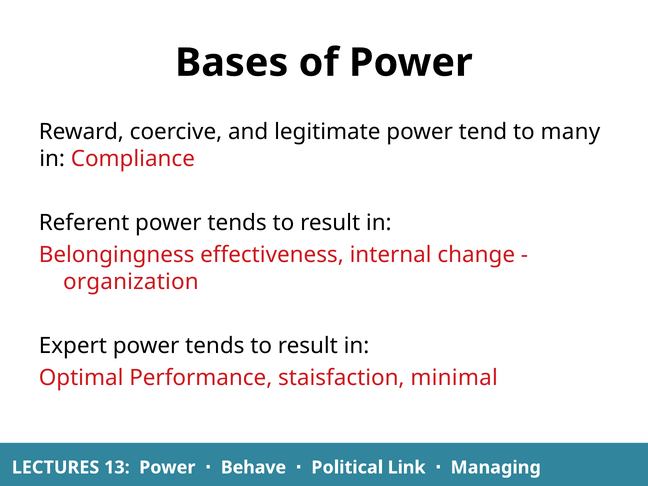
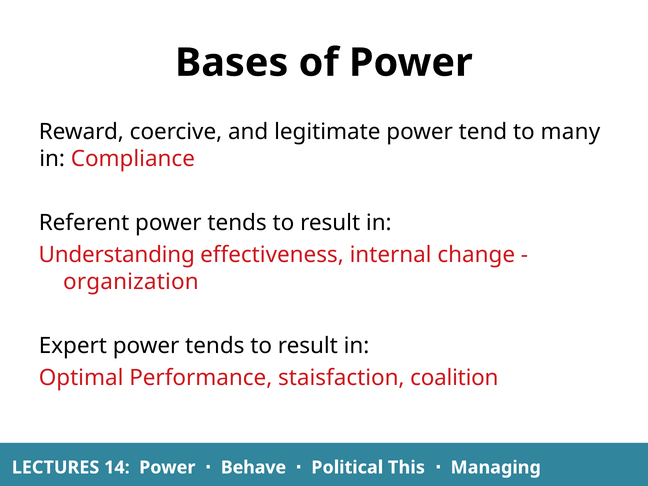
Belongingness: Belongingness -> Understanding
minimal: minimal -> coalition
13: 13 -> 14
Link: Link -> This
